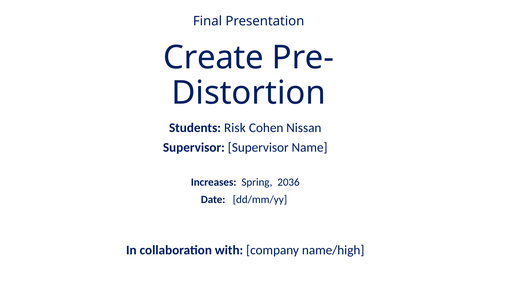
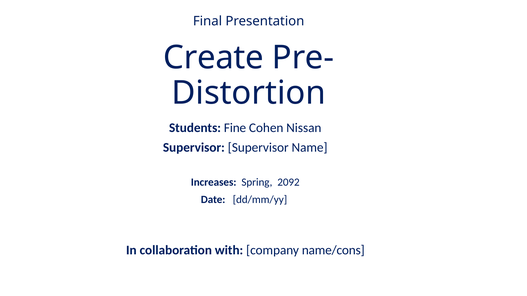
Risk: Risk -> Fine
2036: 2036 -> 2092
name/high: name/high -> name/cons
